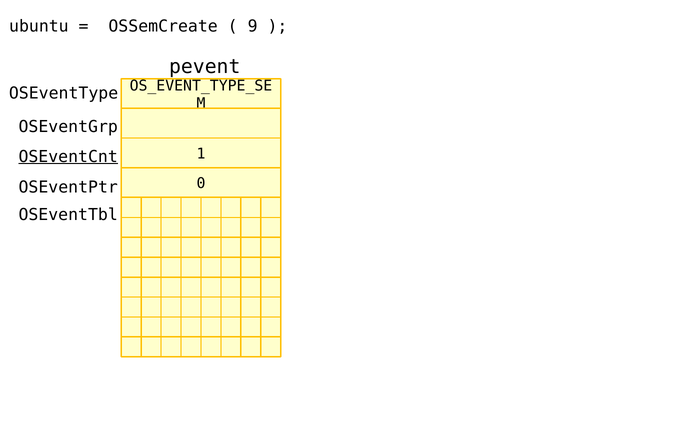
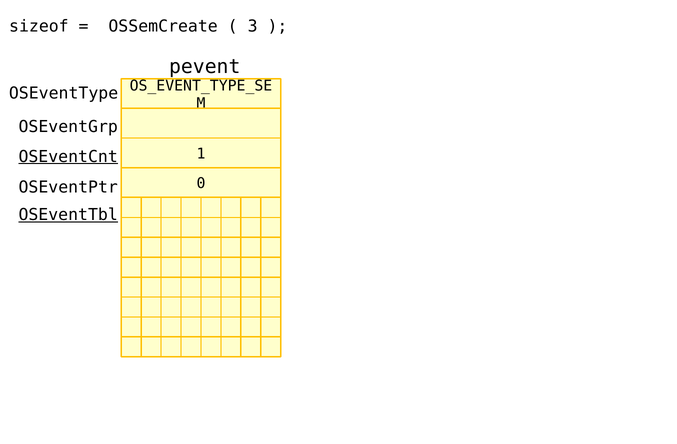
ubuntu: ubuntu -> sizeof
9: 9 -> 3
OSEventTbl underline: none -> present
